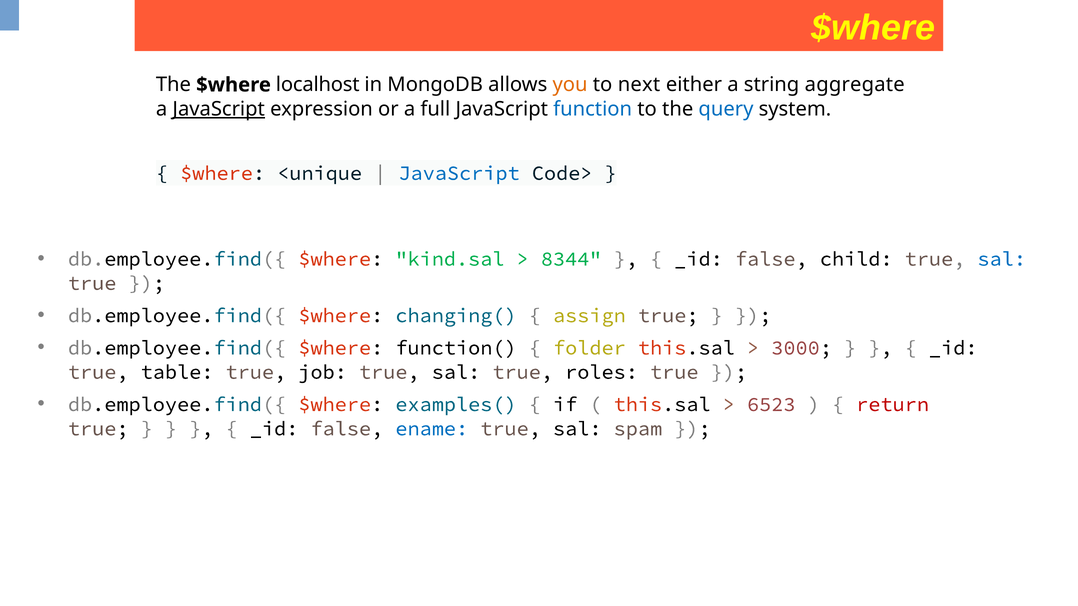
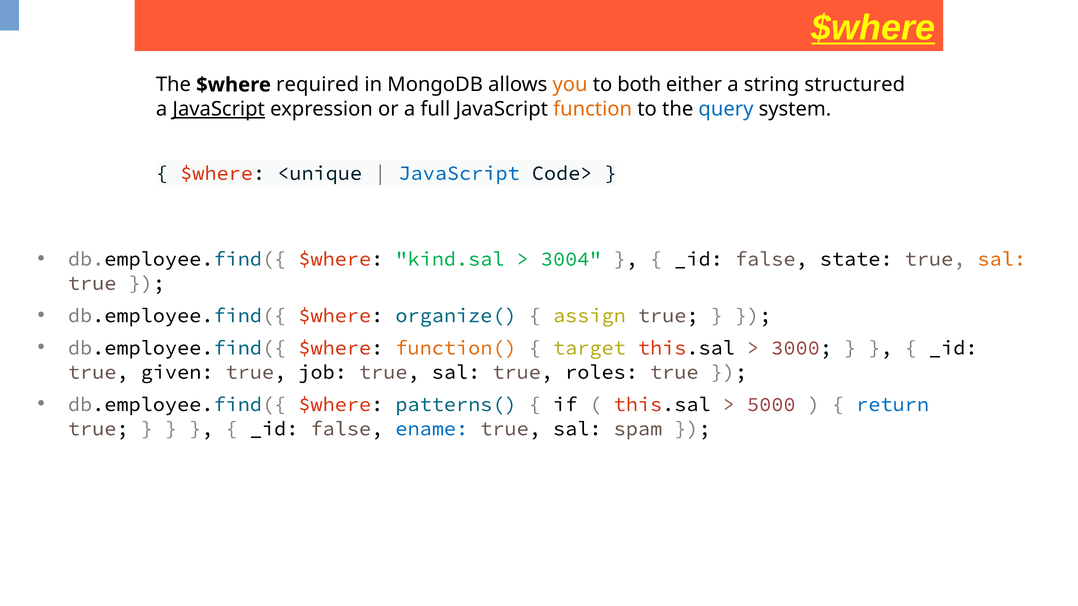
$where at (873, 28) underline: none -> present
localhost: localhost -> required
next: next -> both
aggregate: aggregate -> structured
function colour: blue -> orange
8344: 8344 -> 3004
child: child -> state
sal at (1002, 259) colour: blue -> orange
changing(: changing( -> organize(
function( colour: black -> orange
folder: folder -> target
table: table -> given
examples(: examples( -> patterns(
6523: 6523 -> 5000
return colour: red -> blue
